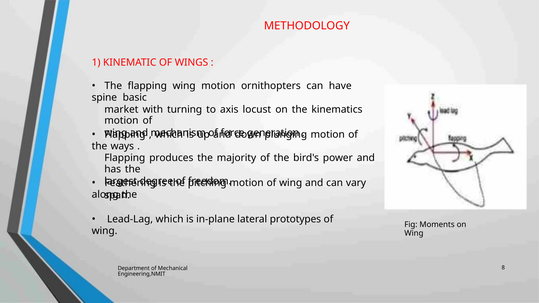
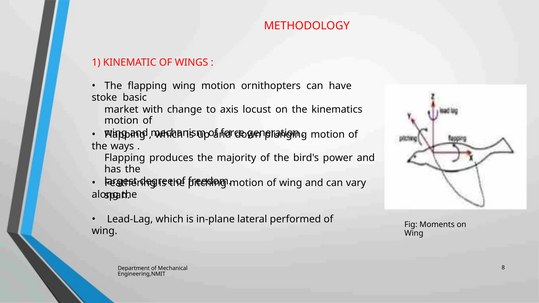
spine: spine -> stoke
turning: turning -> change
prototypes: prototypes -> performed
